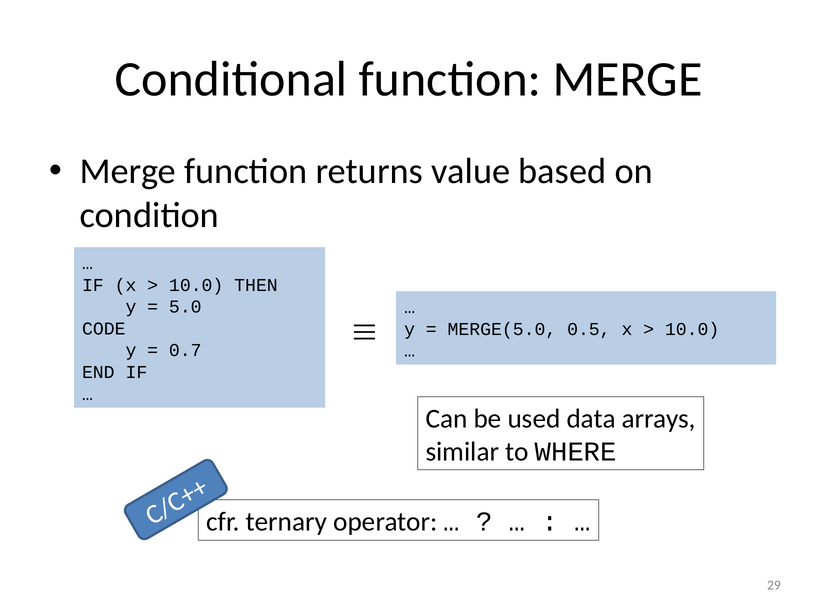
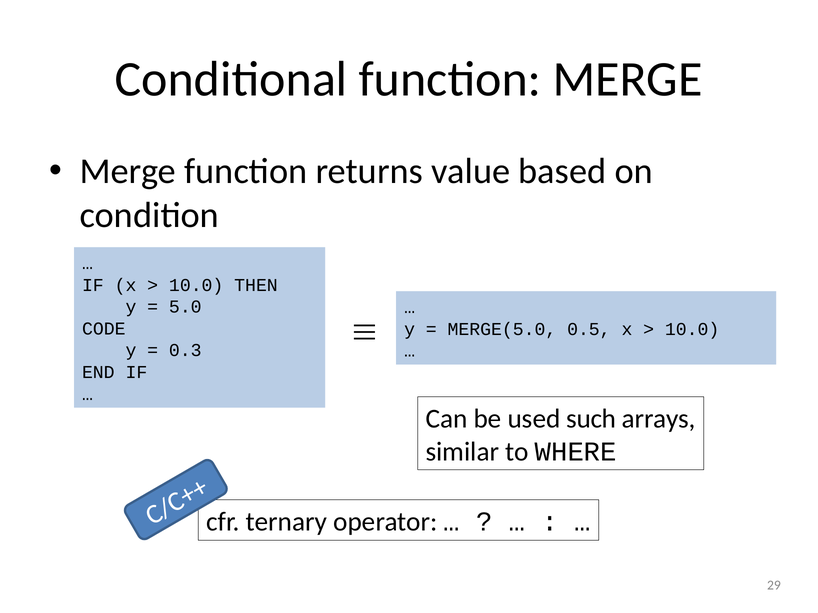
0.7: 0.7 -> 0.3
data: data -> such
